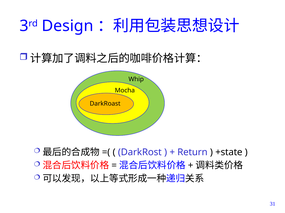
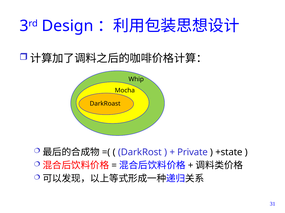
Return: Return -> Private
